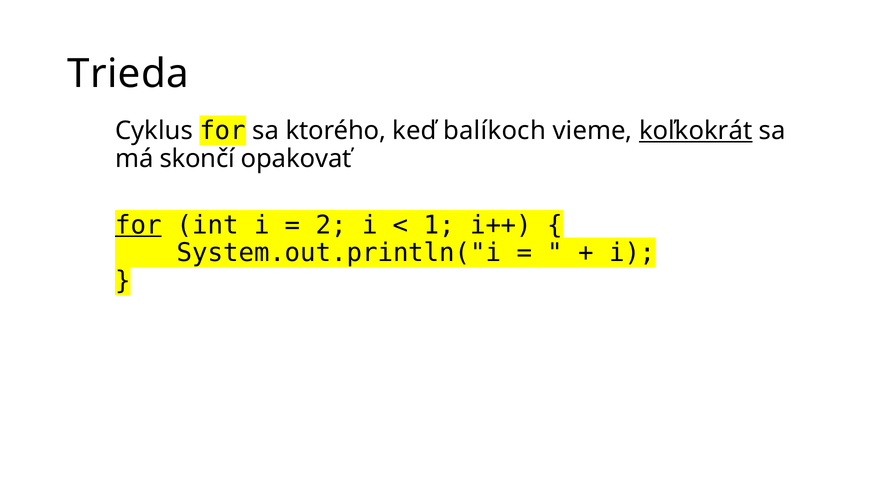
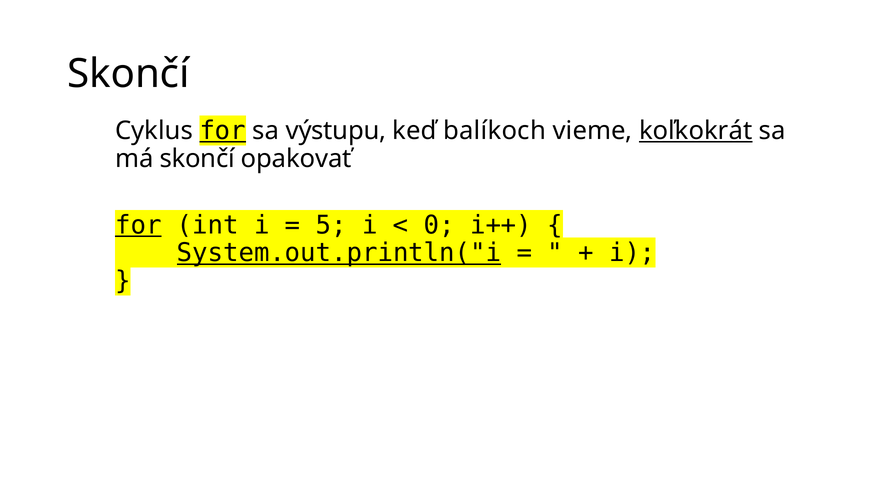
Trieda at (128, 74): Trieda -> Skončí
for at (223, 131) underline: none -> present
ktorého: ktorého -> výstupu
2: 2 -> 5
1: 1 -> 0
System.out.println("i underline: none -> present
